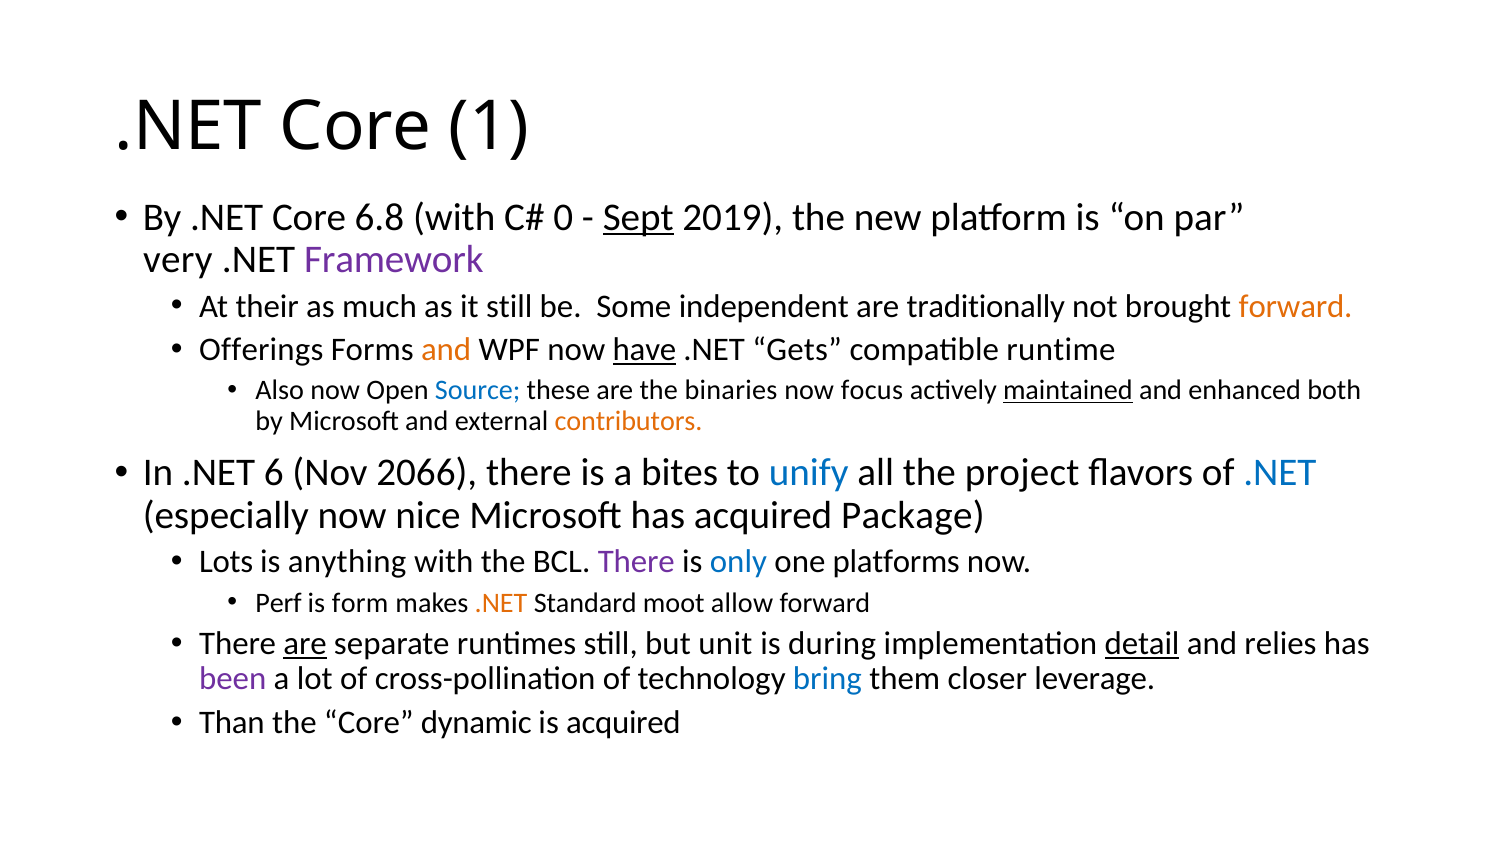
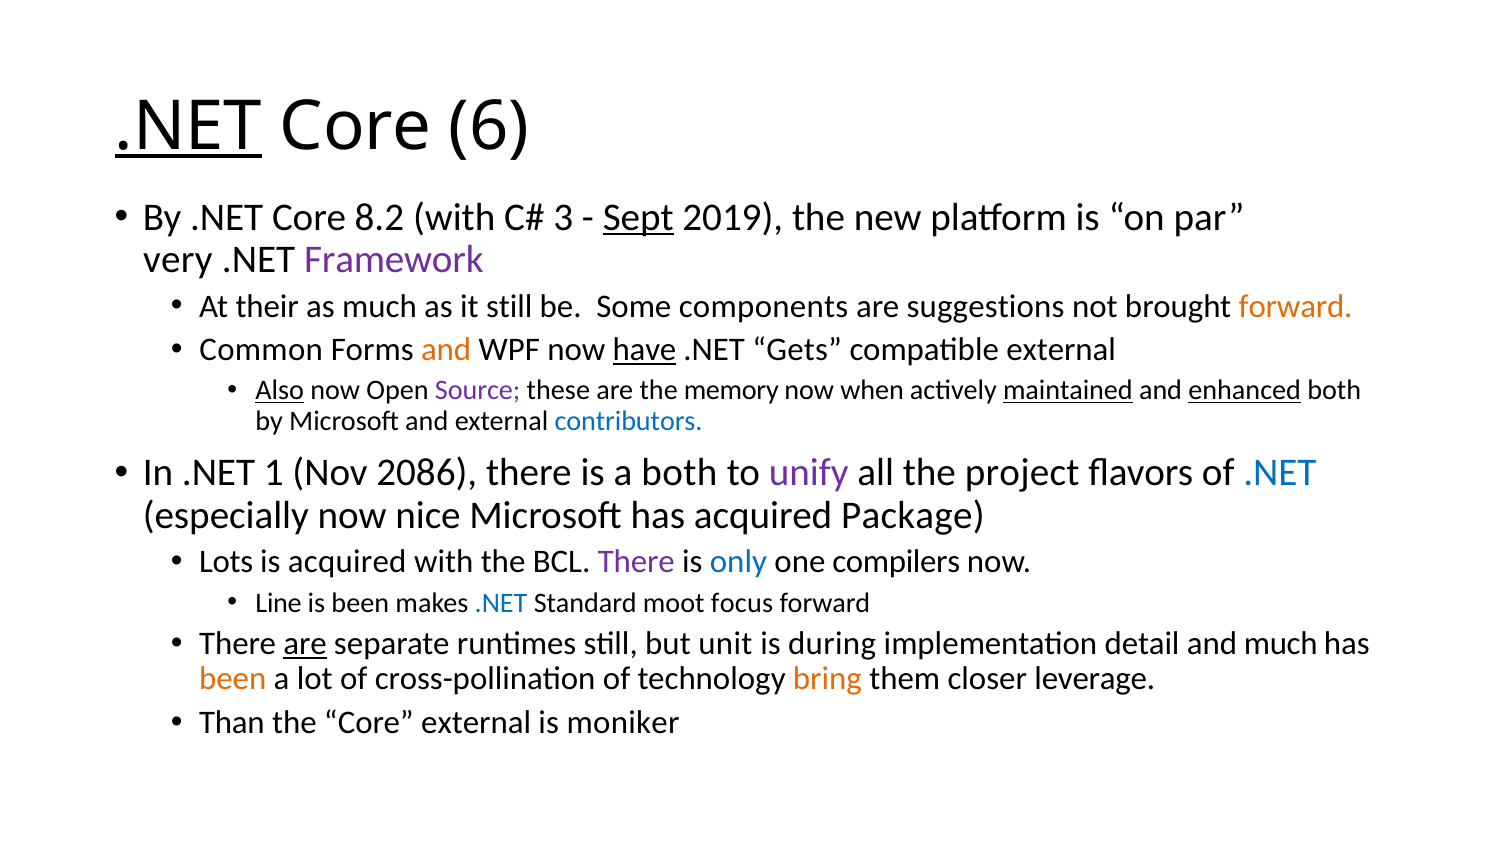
.NET at (188, 126) underline: none -> present
1: 1 -> 6
6.8: 6.8 -> 8.2
0: 0 -> 3
independent: independent -> components
traditionally: traditionally -> suggestions
Offerings: Offerings -> Common
compatible runtime: runtime -> external
Also underline: none -> present
Source colour: blue -> purple
binaries: binaries -> memory
focus: focus -> when
enhanced underline: none -> present
contributors colour: orange -> blue
6: 6 -> 1
2066: 2066 -> 2086
a bites: bites -> both
unify colour: blue -> purple
is anything: anything -> acquired
platforms: platforms -> compilers
Perf: Perf -> Line
is form: form -> been
.NET at (501, 602) colour: orange -> blue
allow: allow -> focus
detail underline: present -> none
and relies: relies -> much
been at (233, 679) colour: purple -> orange
bring colour: blue -> orange
Core dynamic: dynamic -> external
is acquired: acquired -> moniker
